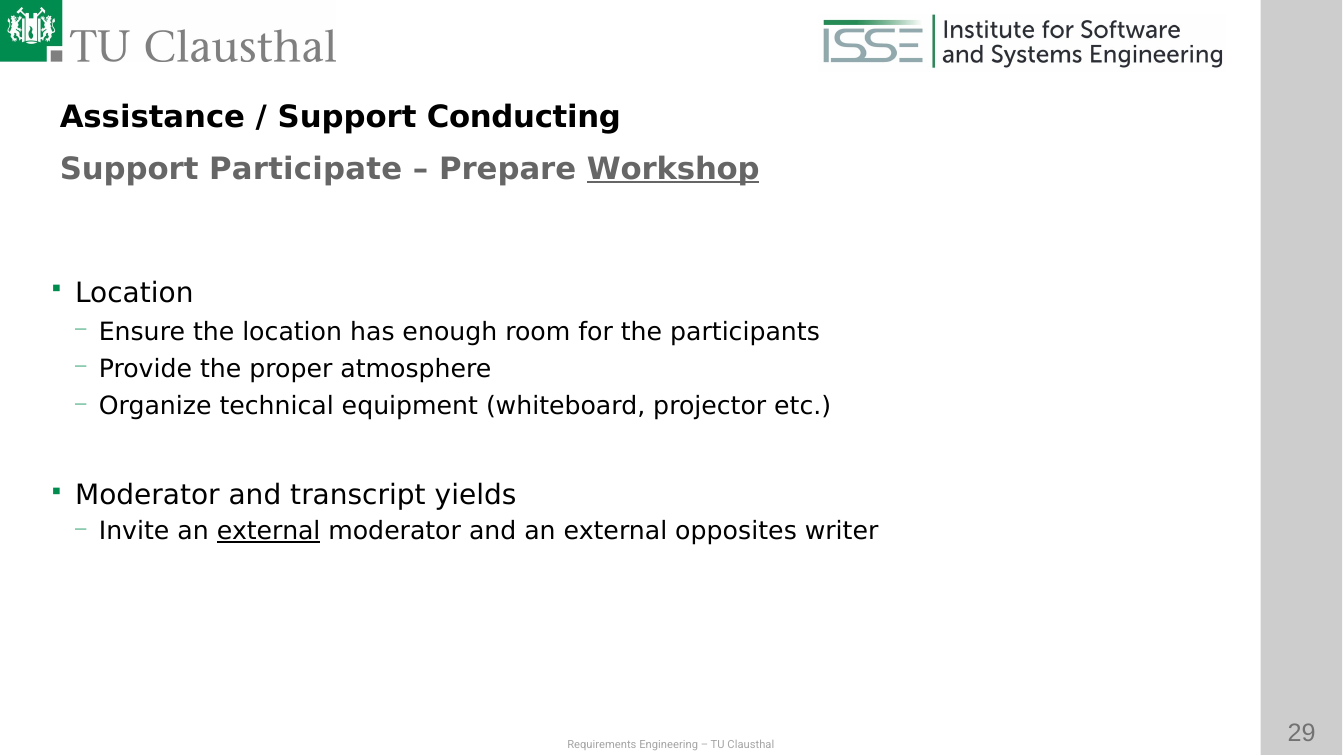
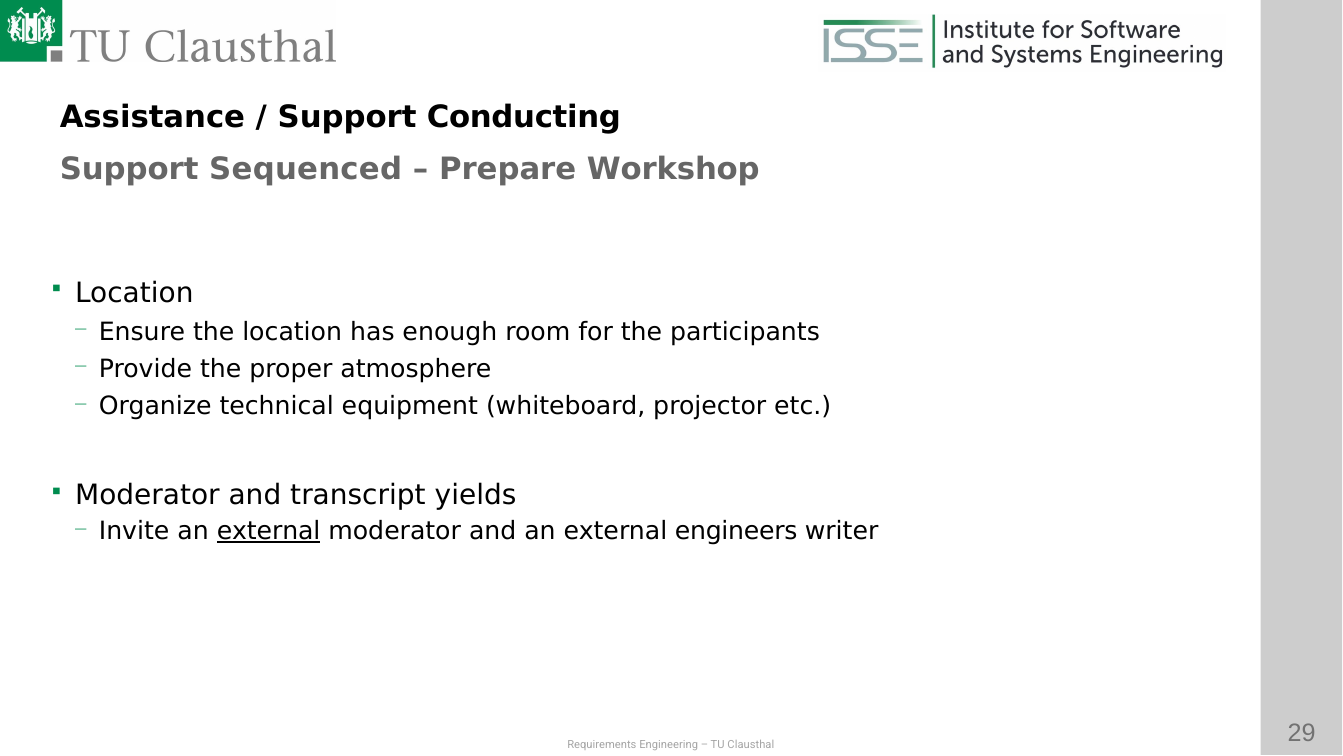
Participate: Participate -> Sequenced
Workshop underline: present -> none
opposites: opposites -> engineers
